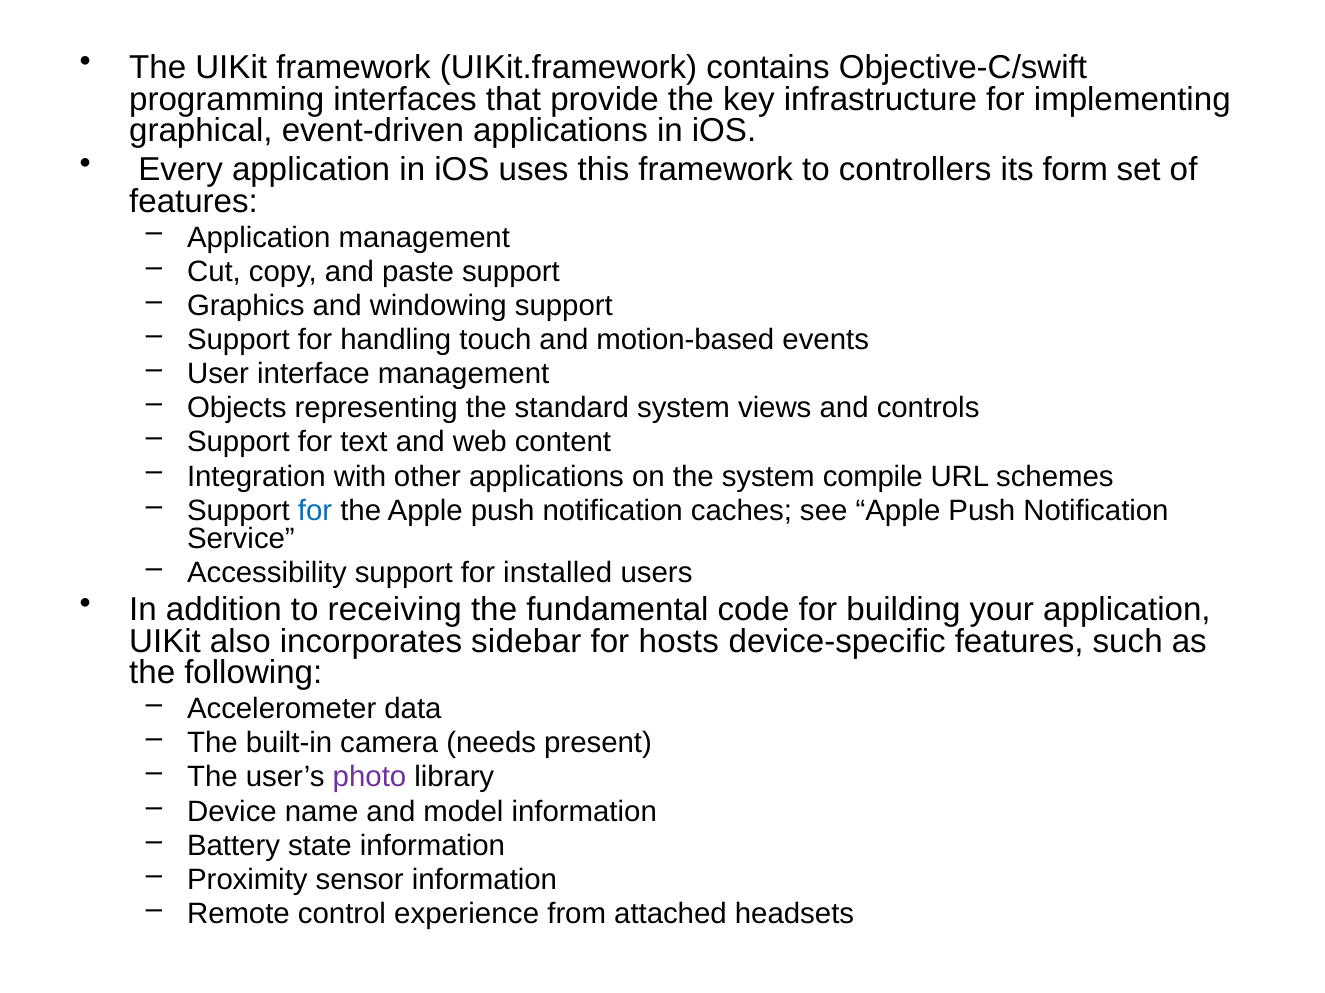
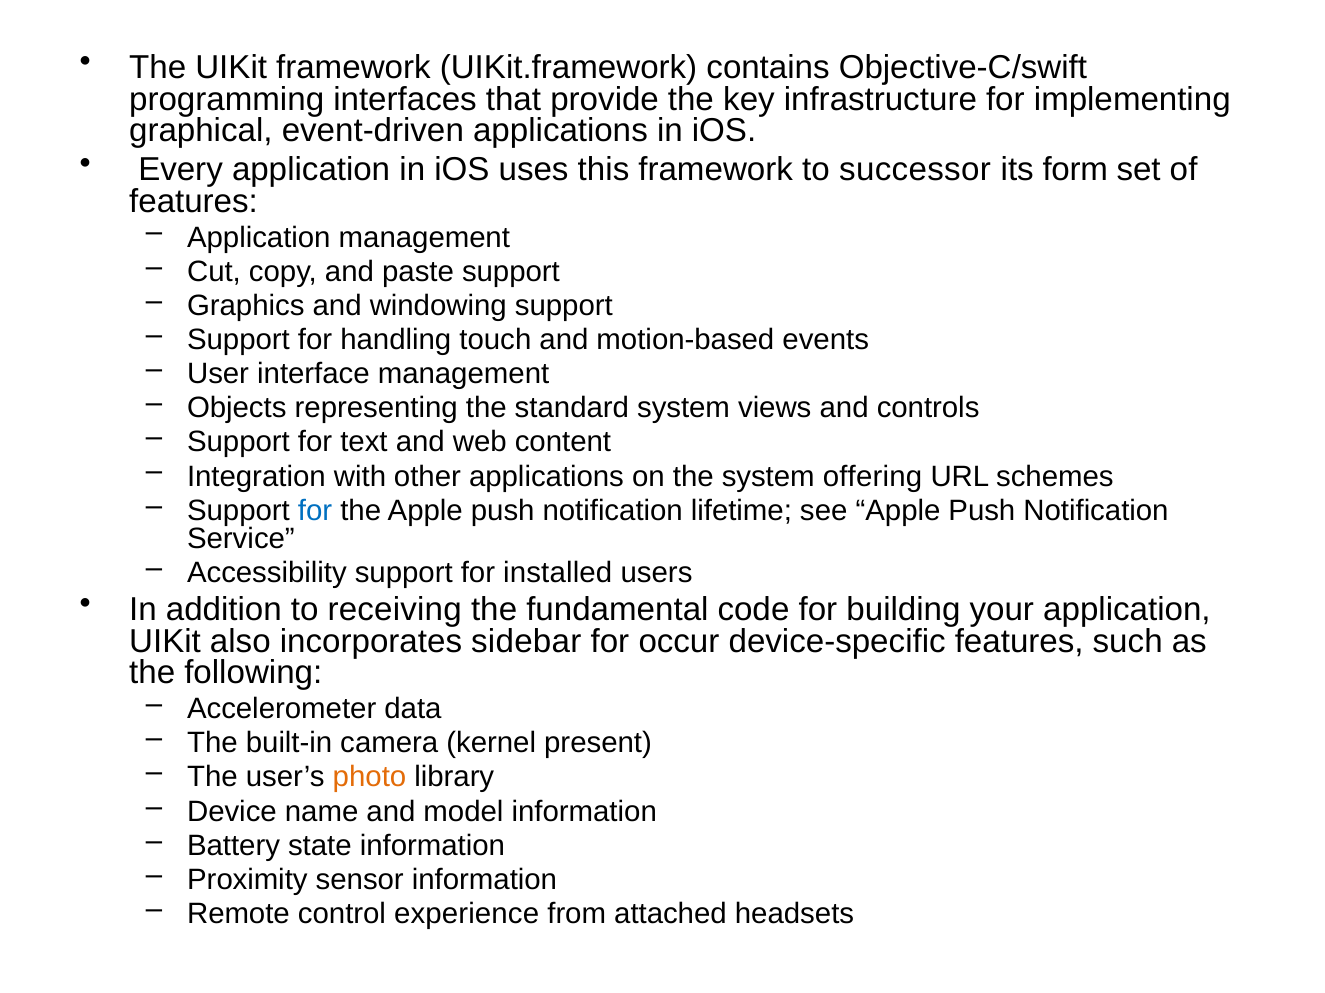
controllers: controllers -> successor
compile: compile -> offering
caches: caches -> lifetime
hosts: hosts -> occur
needs: needs -> kernel
photo colour: purple -> orange
